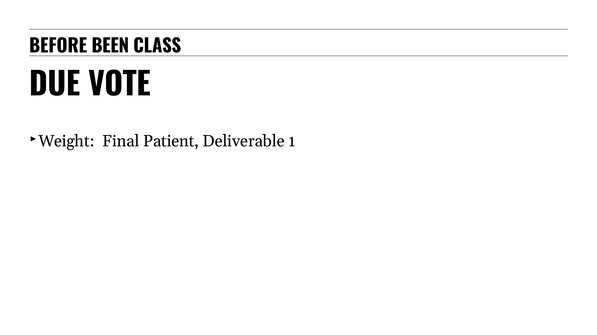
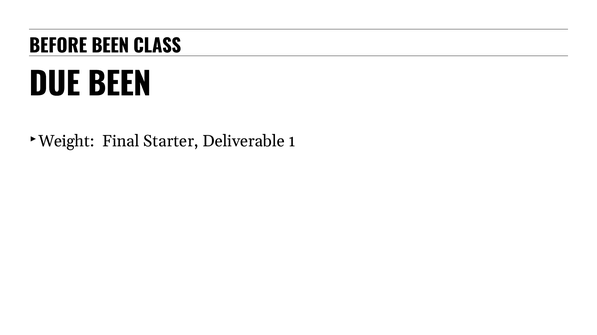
DUE VOTE: VOTE -> BEEN
Patient: Patient -> Starter
